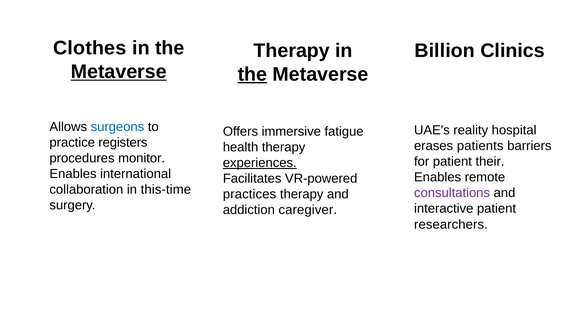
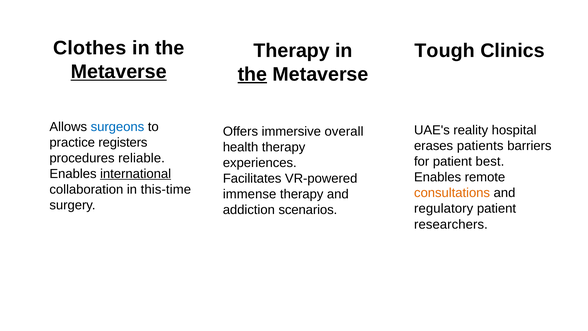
Billion: Billion -> Tough
fatigue: fatigue -> overall
monitor: monitor -> reliable
their: their -> best
experiences underline: present -> none
international underline: none -> present
consultations colour: purple -> orange
practices: practices -> immense
interactive: interactive -> regulatory
caregiver: caregiver -> scenarios
